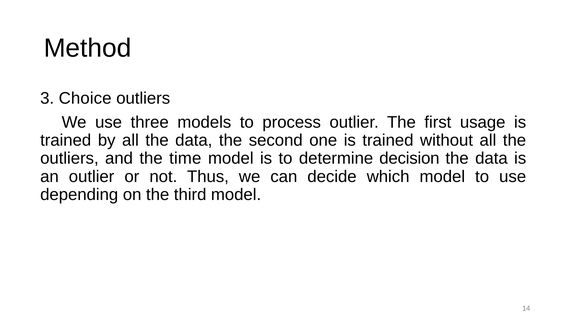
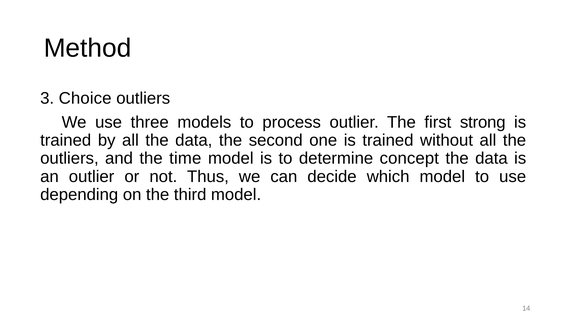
usage: usage -> strong
decision: decision -> concept
